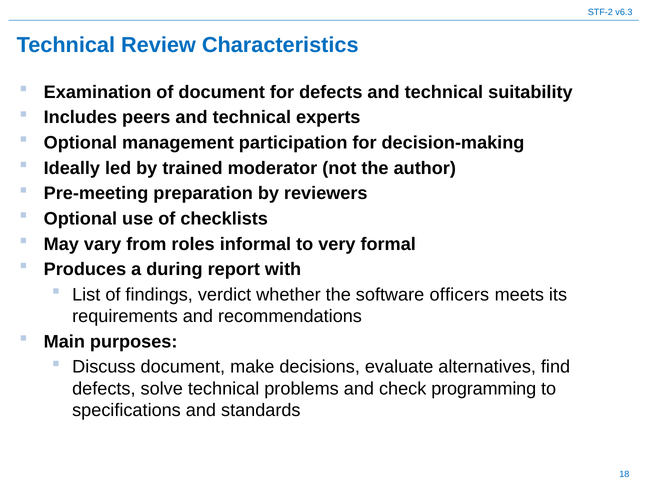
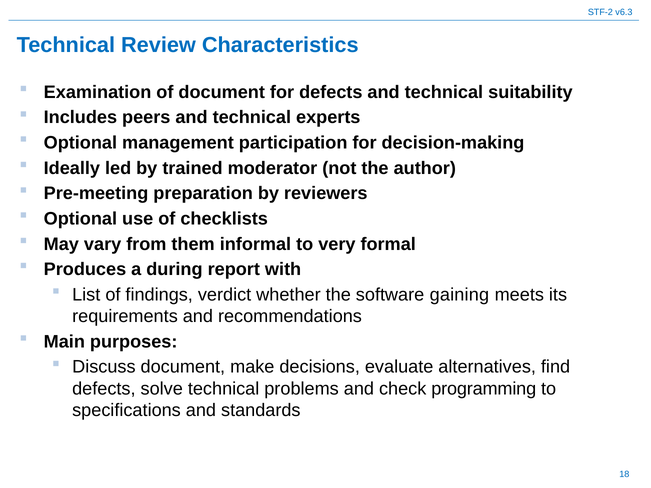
roles: roles -> them
officers: officers -> gaining
